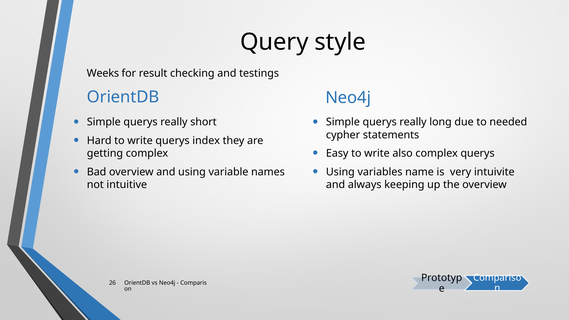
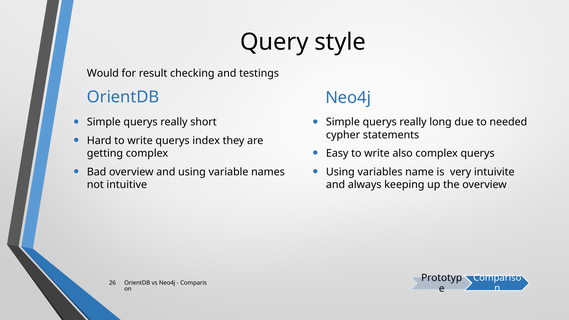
Weeks: Weeks -> Would
